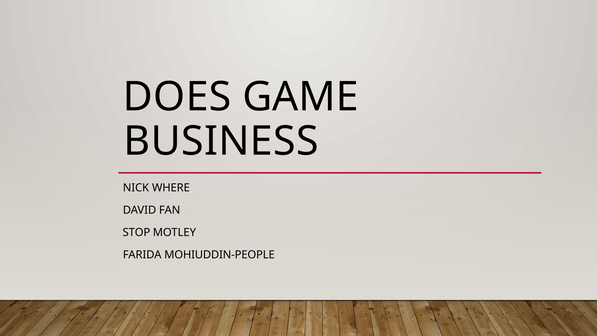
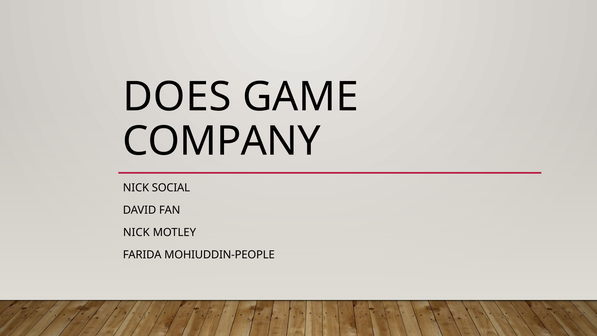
BUSINESS: BUSINESS -> COMPANY
WHERE: WHERE -> SOCIAL
STOP at (136, 232): STOP -> NICK
